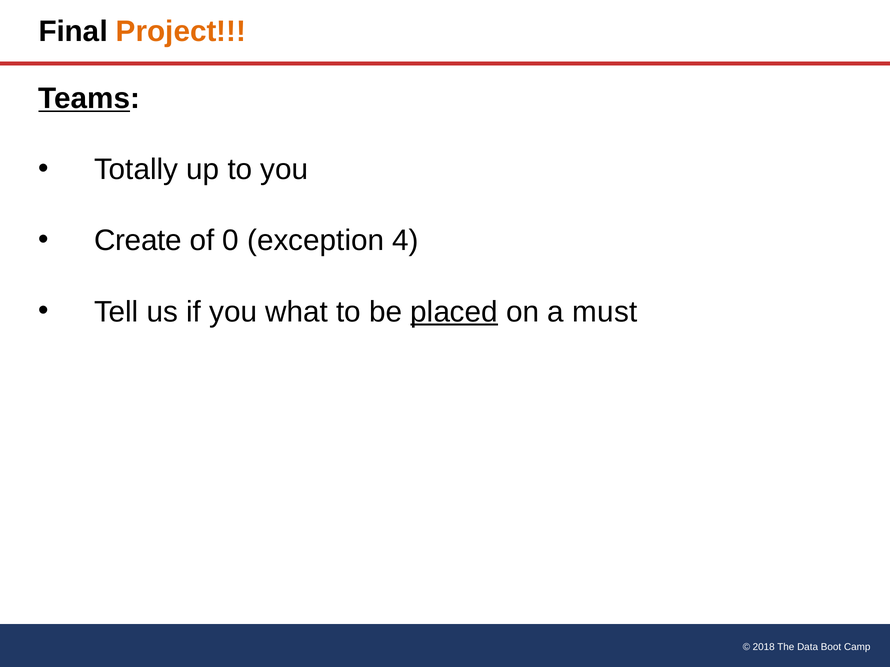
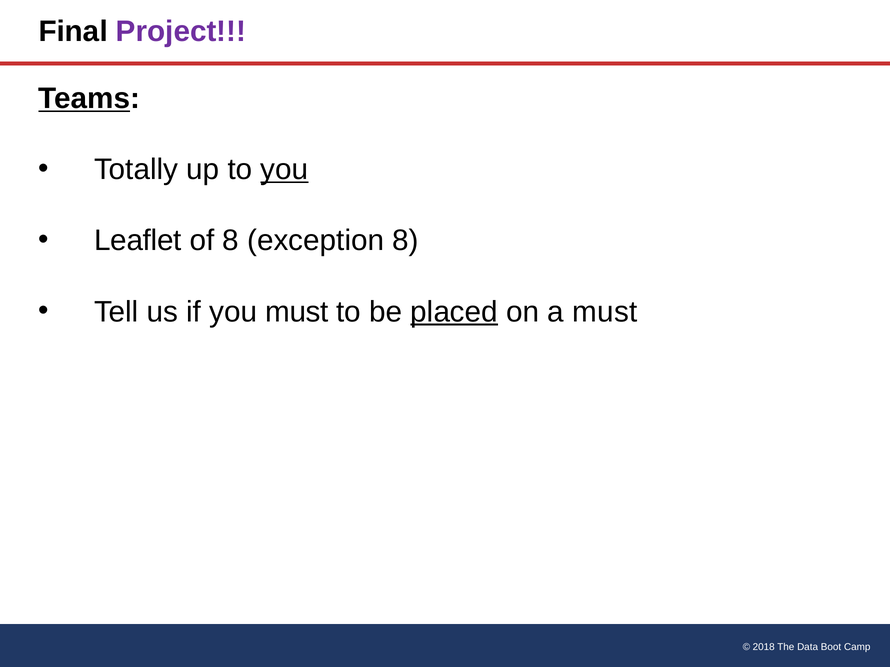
Project colour: orange -> purple
you at (284, 170) underline: none -> present
Create: Create -> Leaflet
of 0: 0 -> 8
exception 4: 4 -> 8
you what: what -> must
